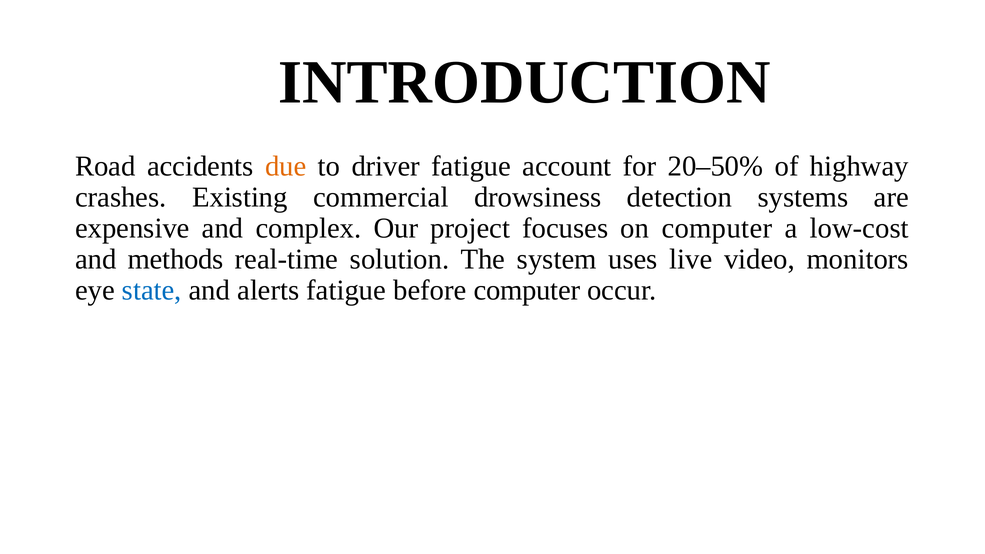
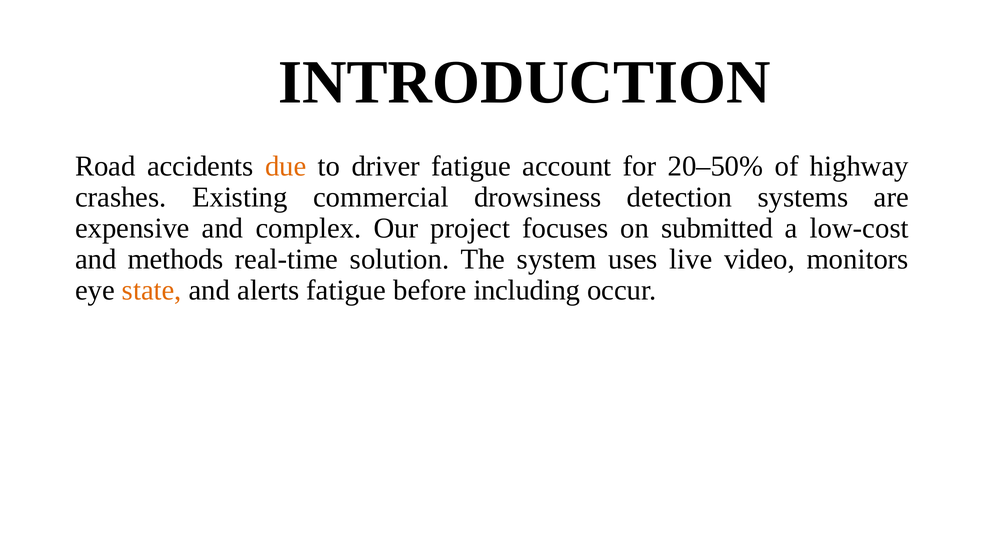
on computer: computer -> submitted
state colour: blue -> orange
before computer: computer -> including
